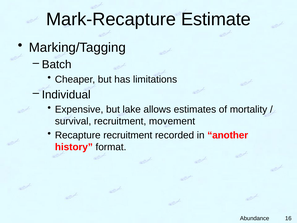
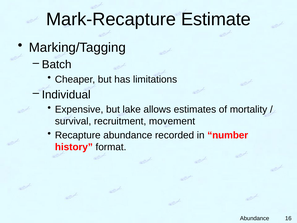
Recapture recruitment: recruitment -> abundance
another: another -> number
